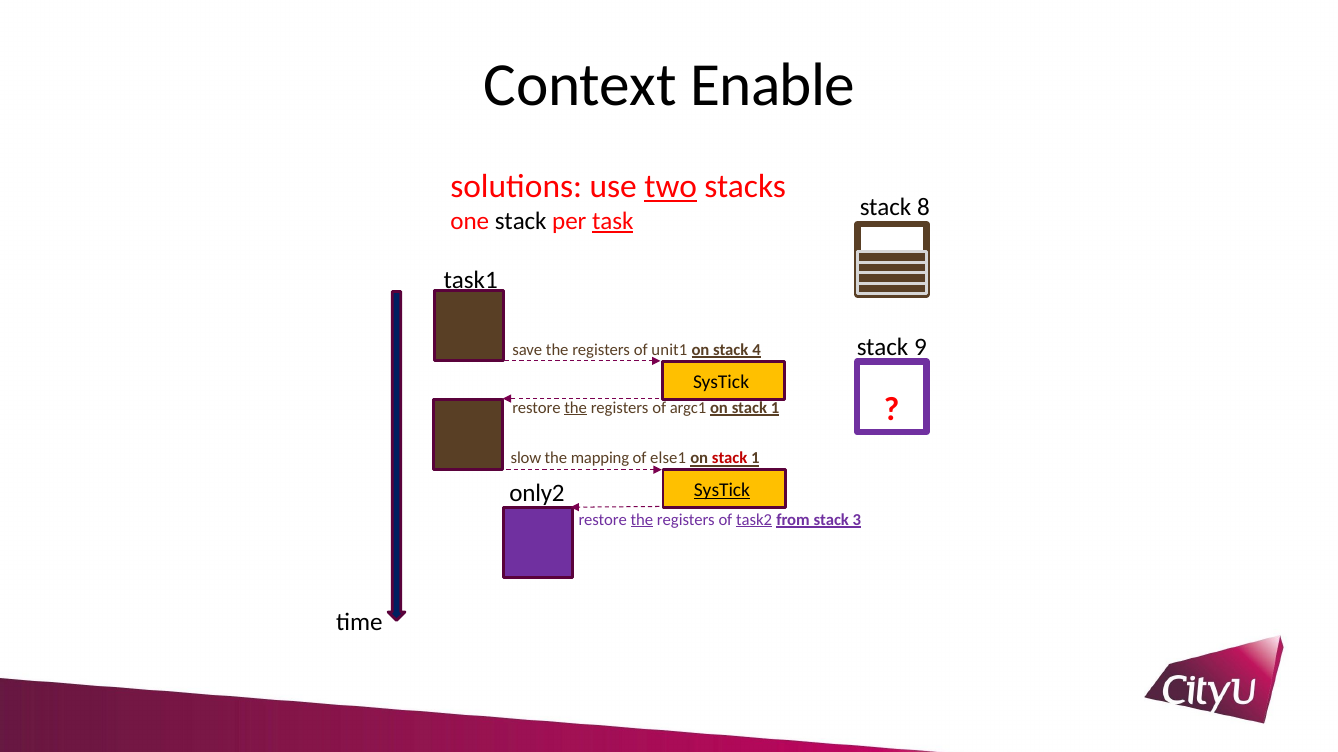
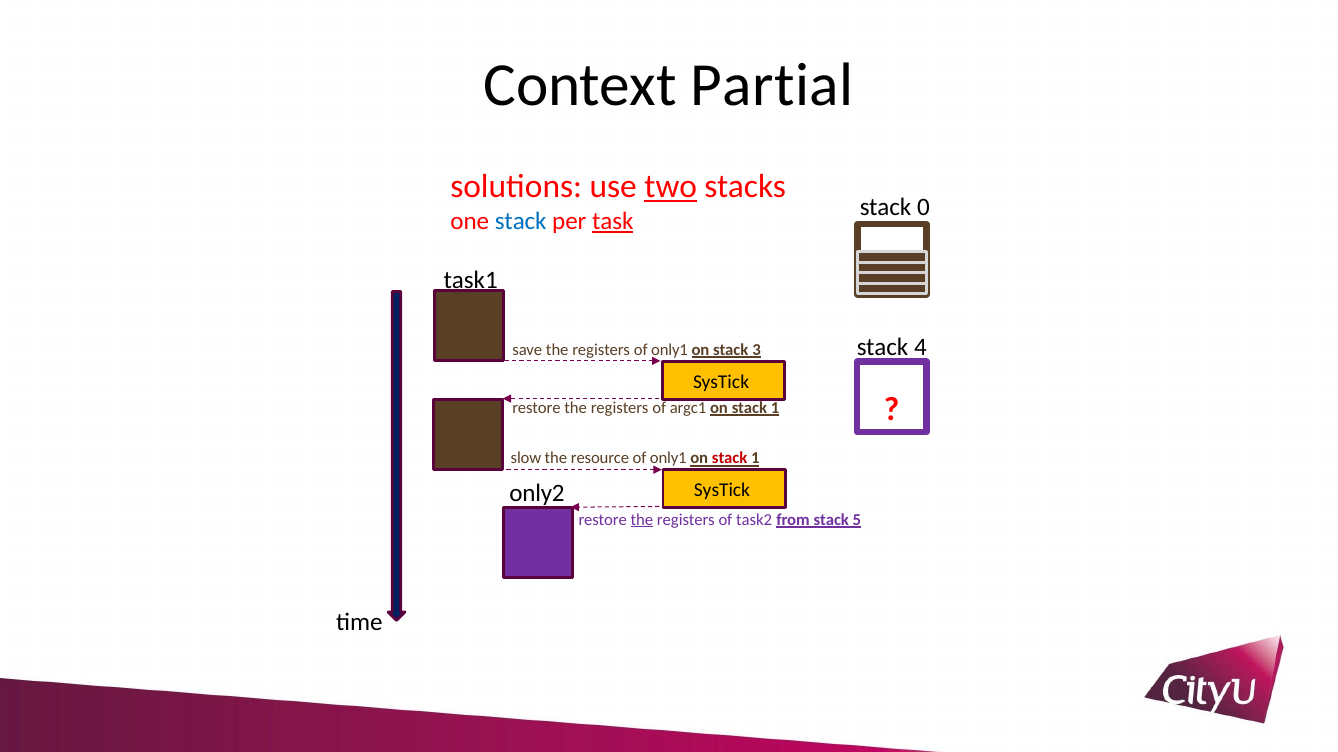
Enable: Enable -> Partial
8: 8 -> 0
stack at (521, 222) colour: black -> blue
9: 9 -> 4
registers of unit1: unit1 -> only1
4: 4 -> 3
the at (576, 408) underline: present -> none
mapping: mapping -> resource
else1 at (668, 459): else1 -> only1
SysTick at (722, 490) underline: present -> none
task2 underline: present -> none
3: 3 -> 5
